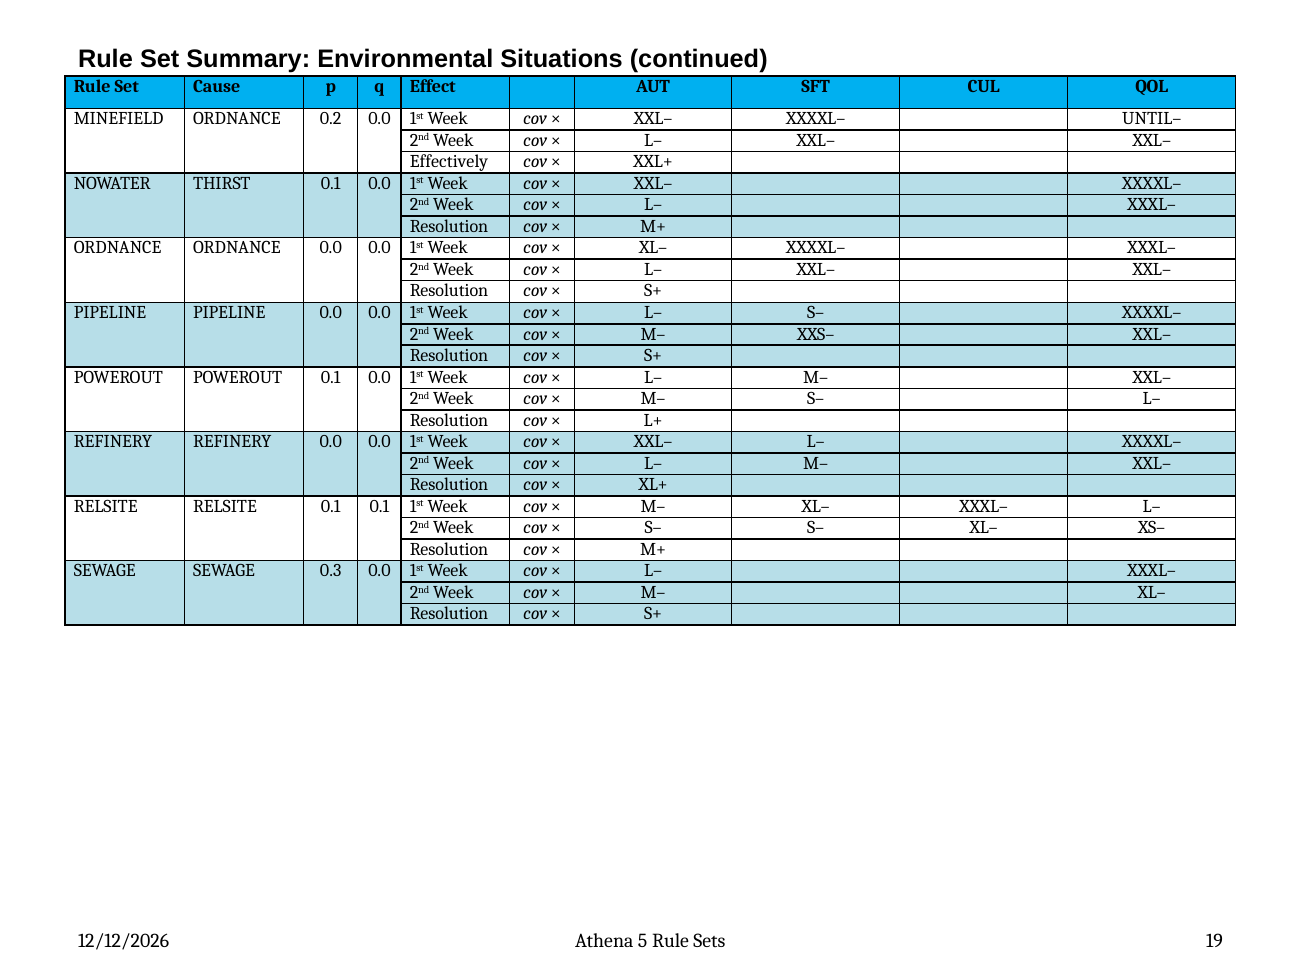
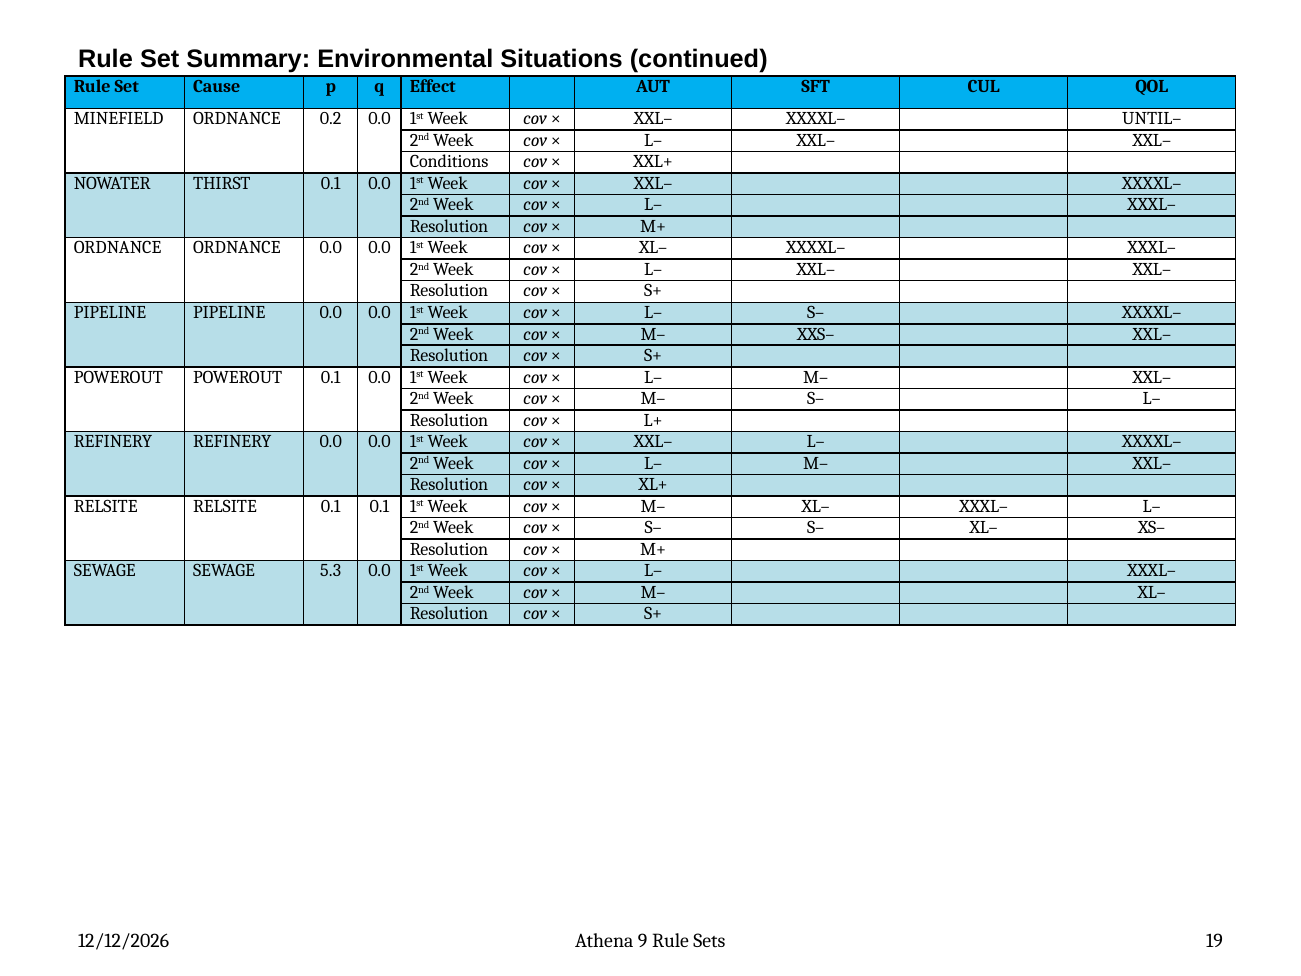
Effectively: Effectively -> Conditions
0.3: 0.3 -> 5.3
5: 5 -> 9
